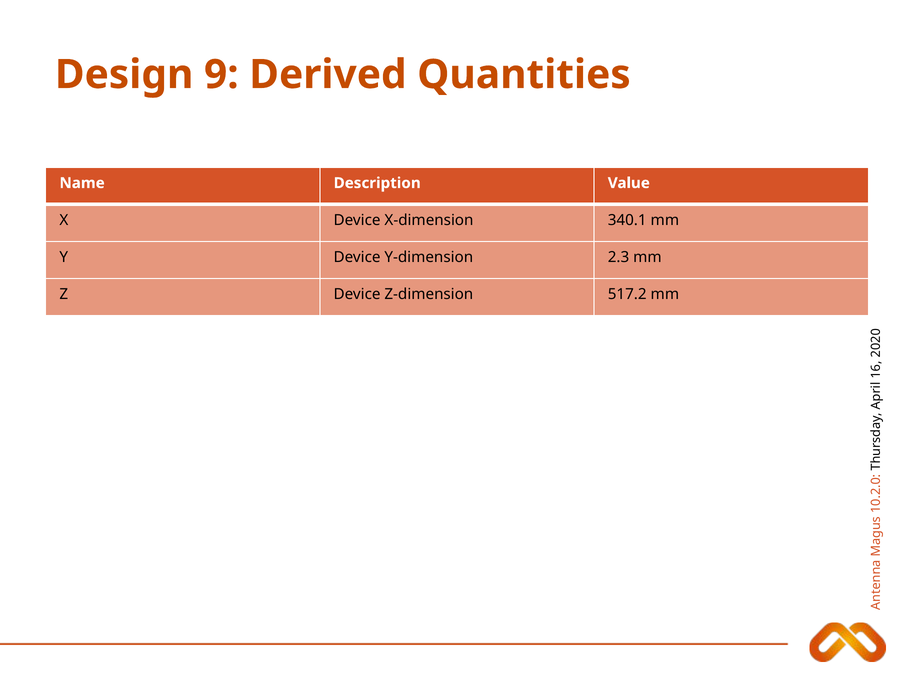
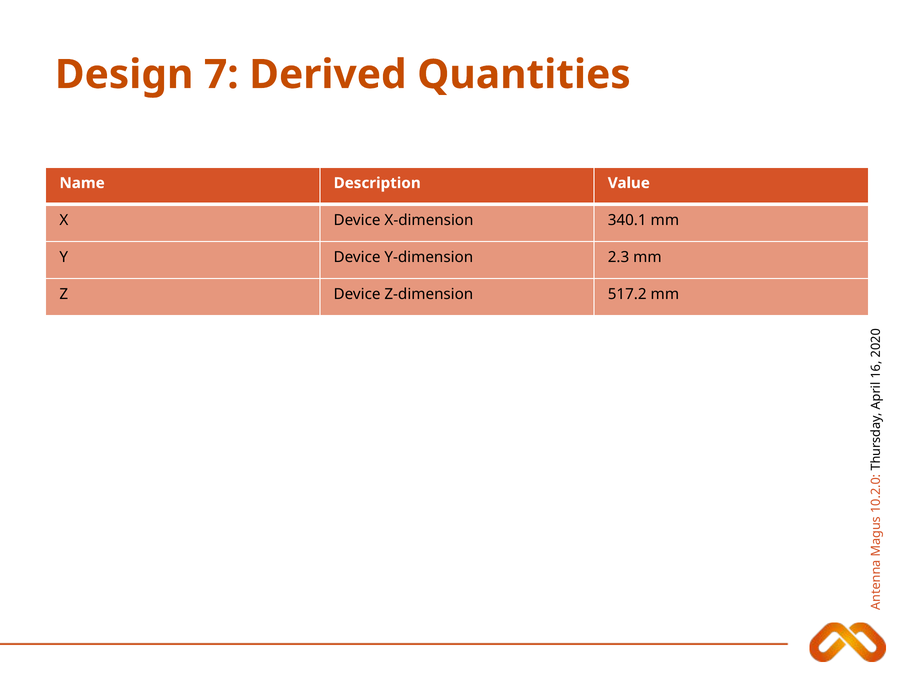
9: 9 -> 7
